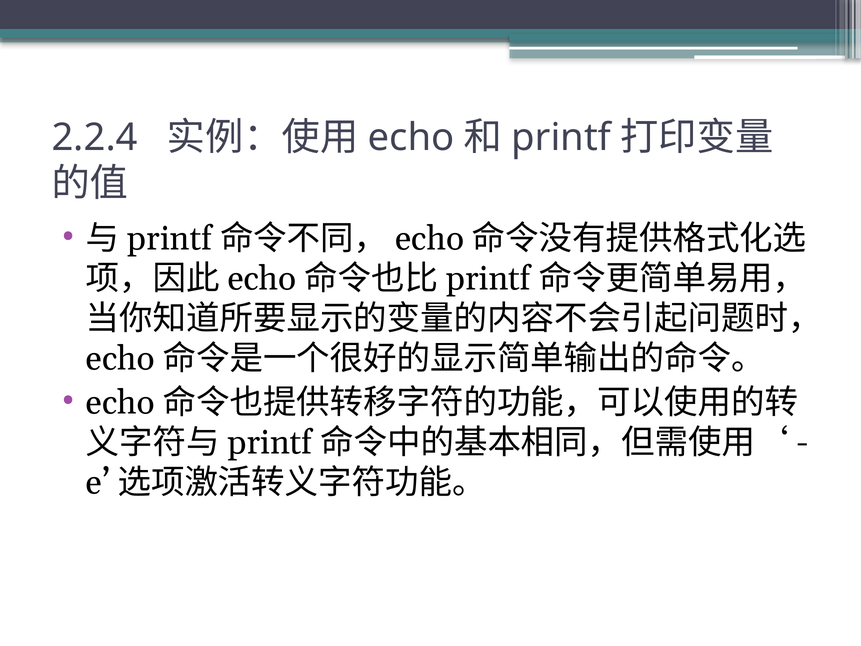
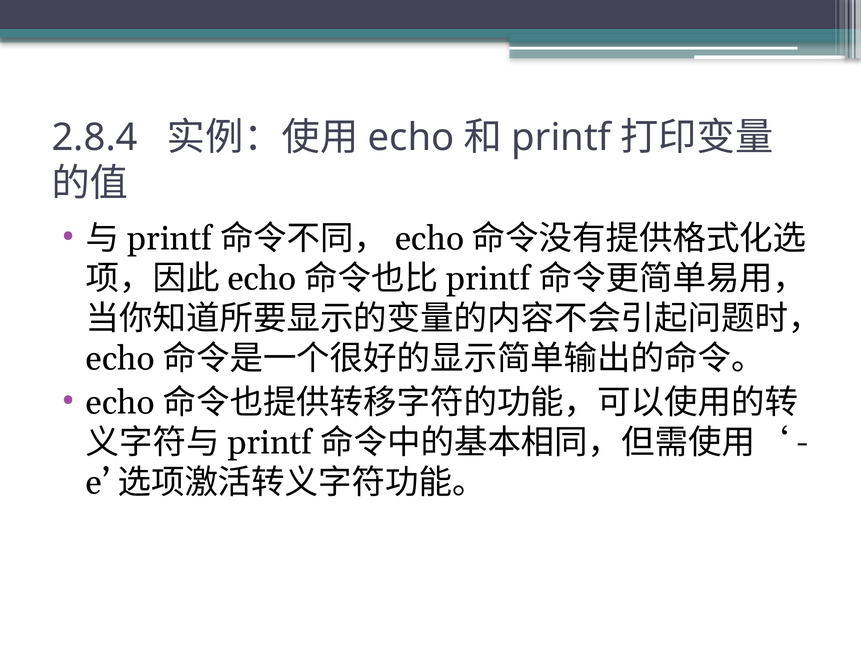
2.2.4: 2.2.4 -> 2.8.4
